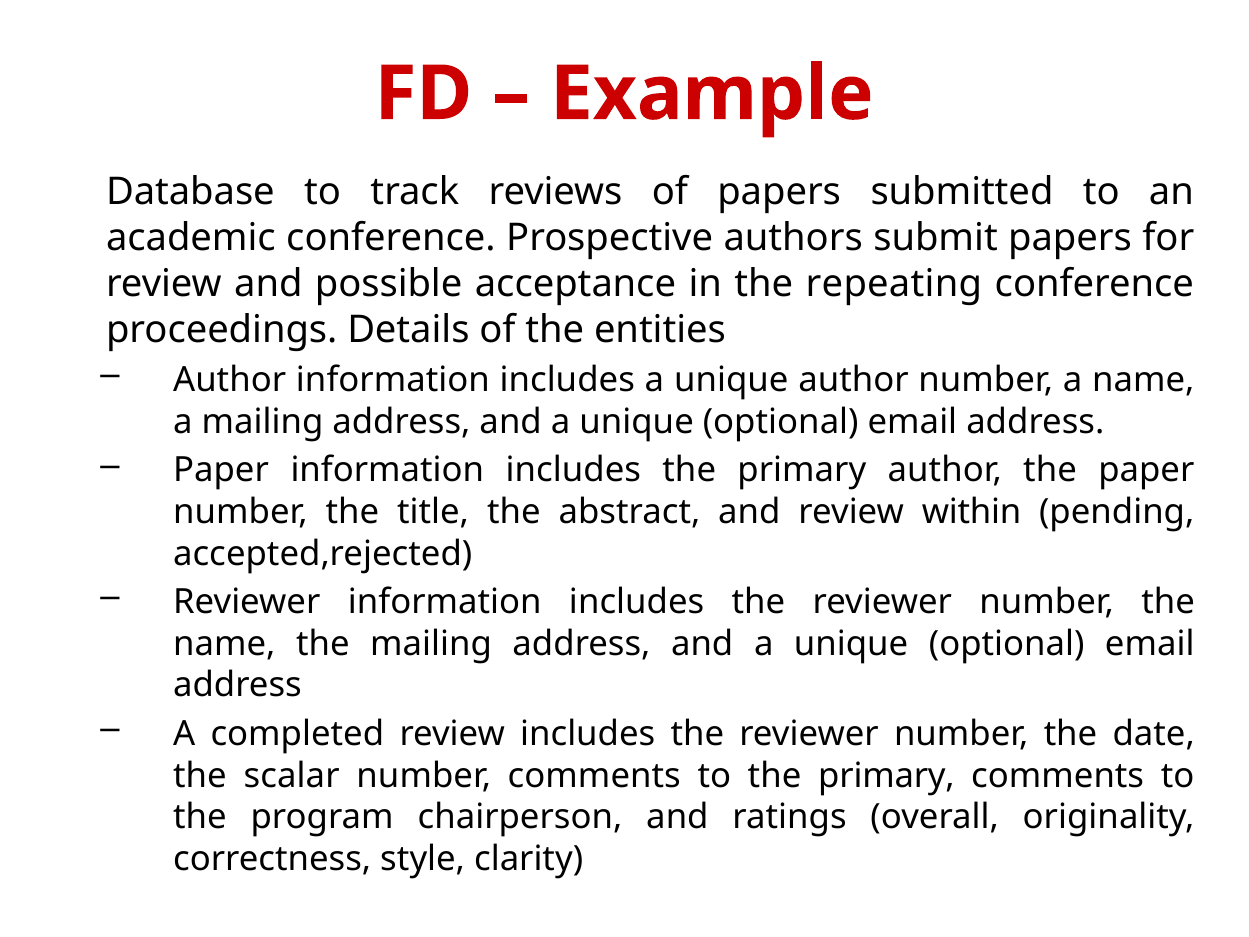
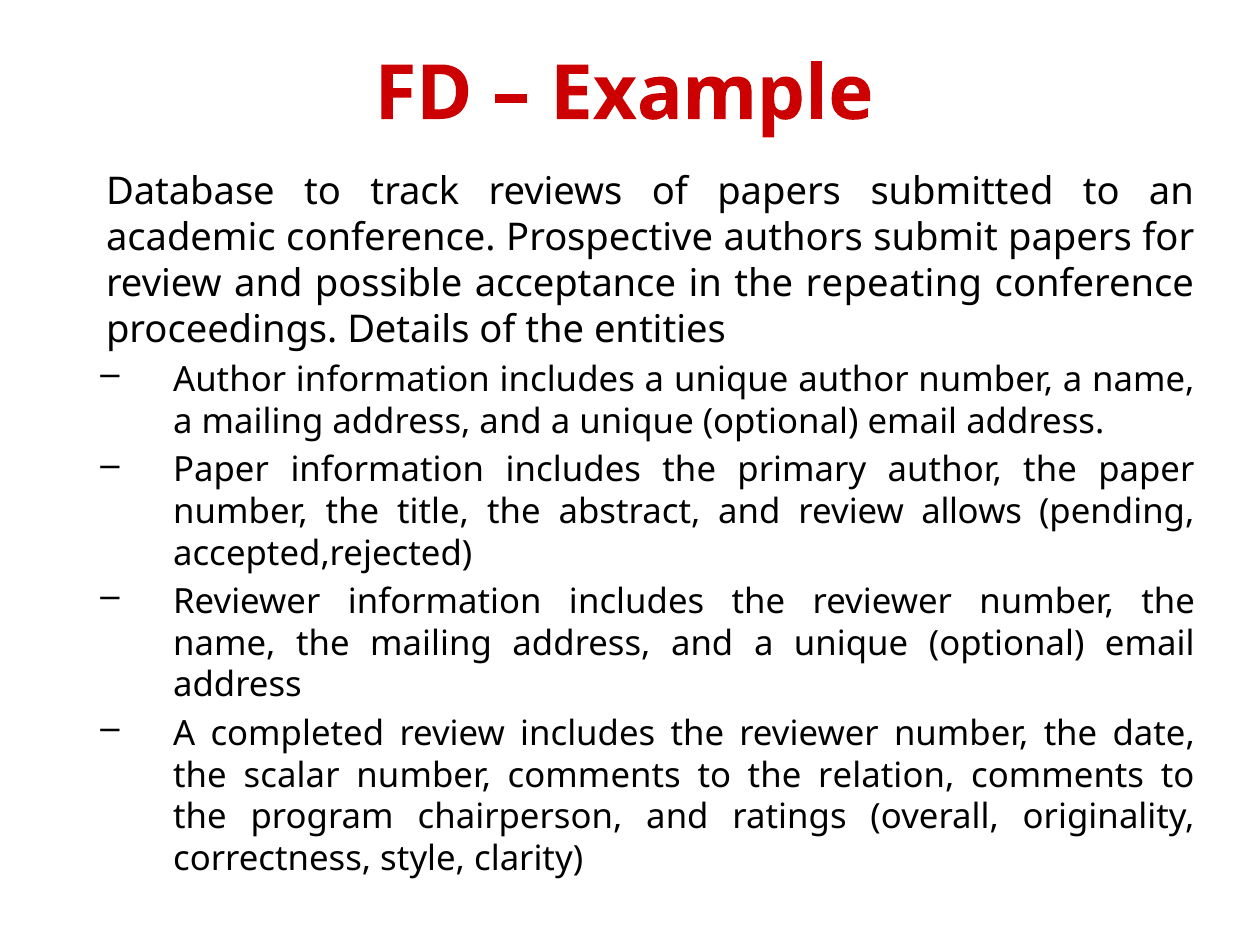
within: within -> allows
to the primary: primary -> relation
